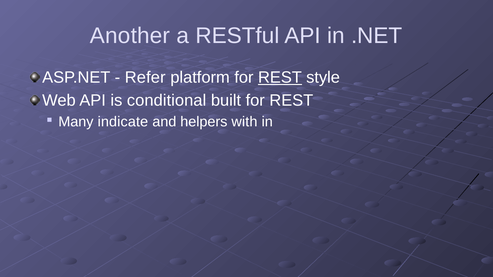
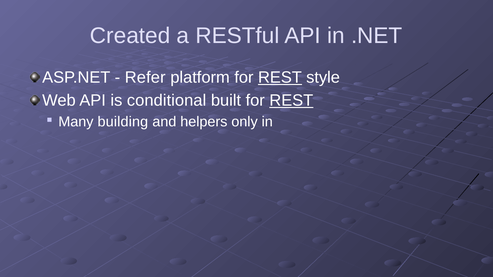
Another: Another -> Created
REST at (291, 101) underline: none -> present
indicate: indicate -> building
with: with -> only
